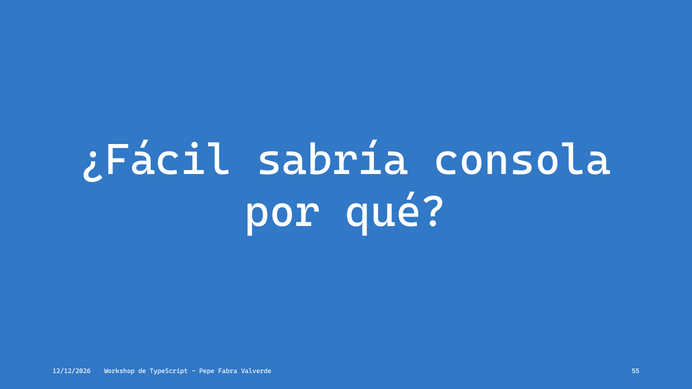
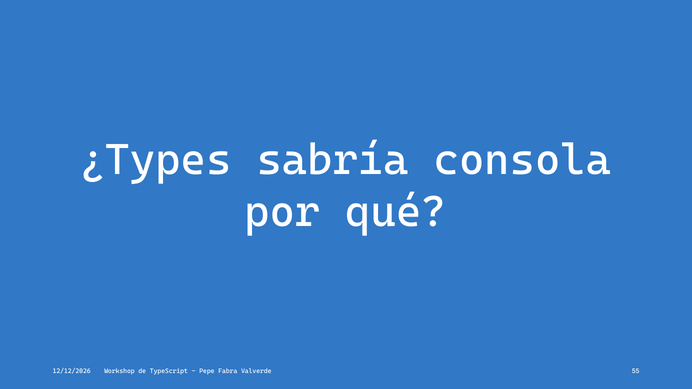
¿Fácil: ¿Fácil -> ¿Types
